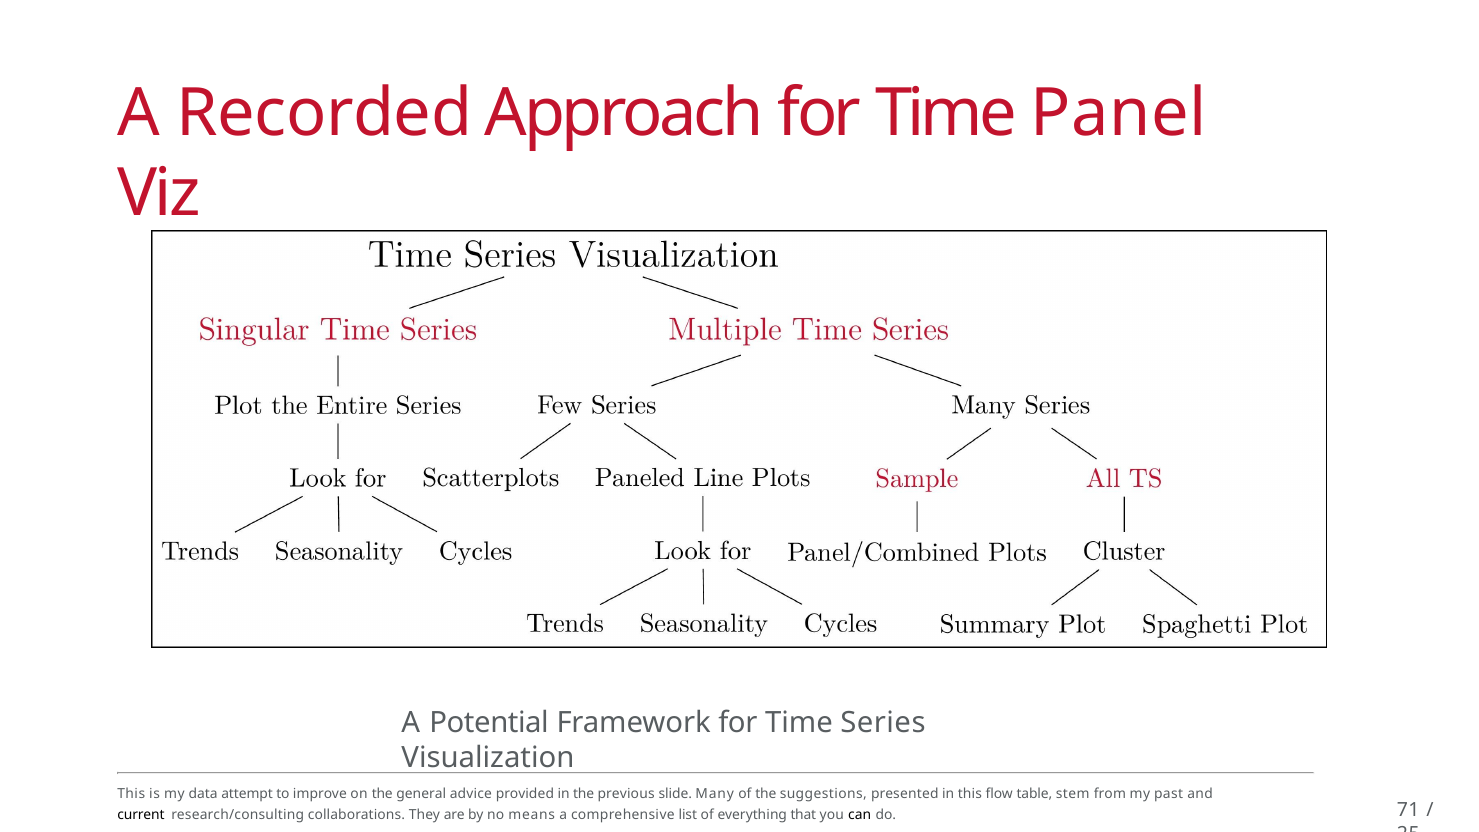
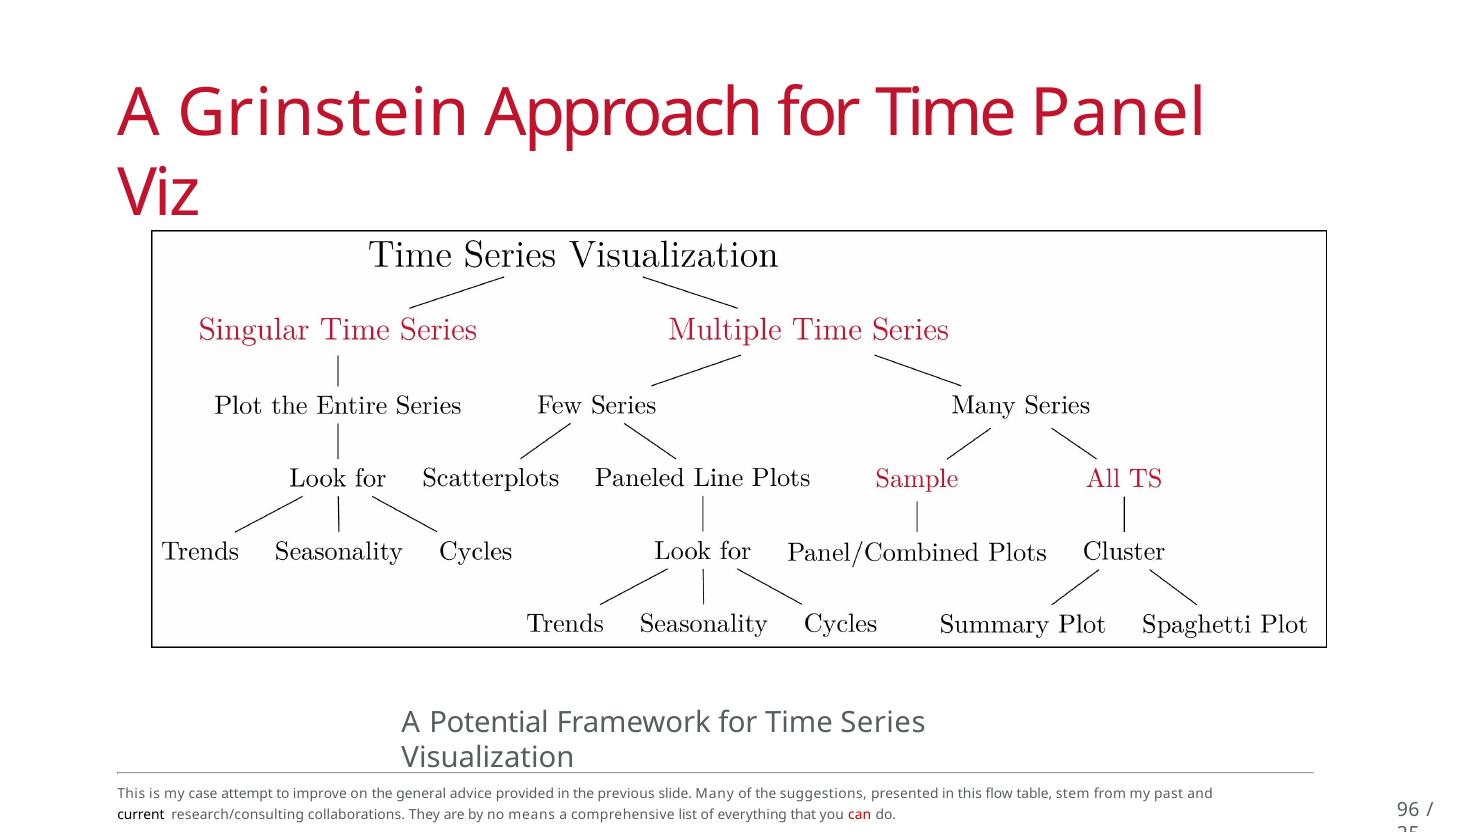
Recorded: Recorded -> Grinstein
data: data -> case
can colour: black -> red
71: 71 -> 96
